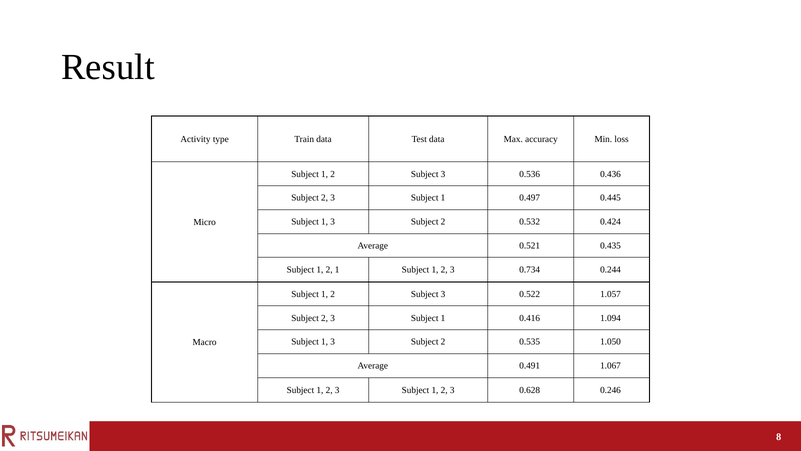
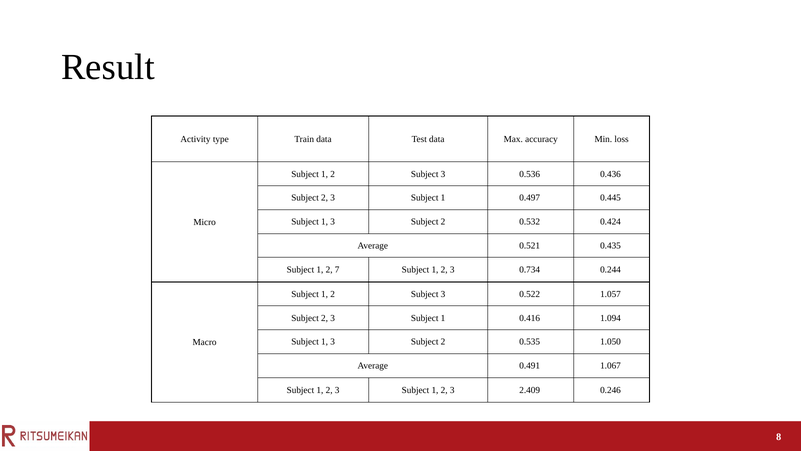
2 1: 1 -> 7
0.628: 0.628 -> 2.409
